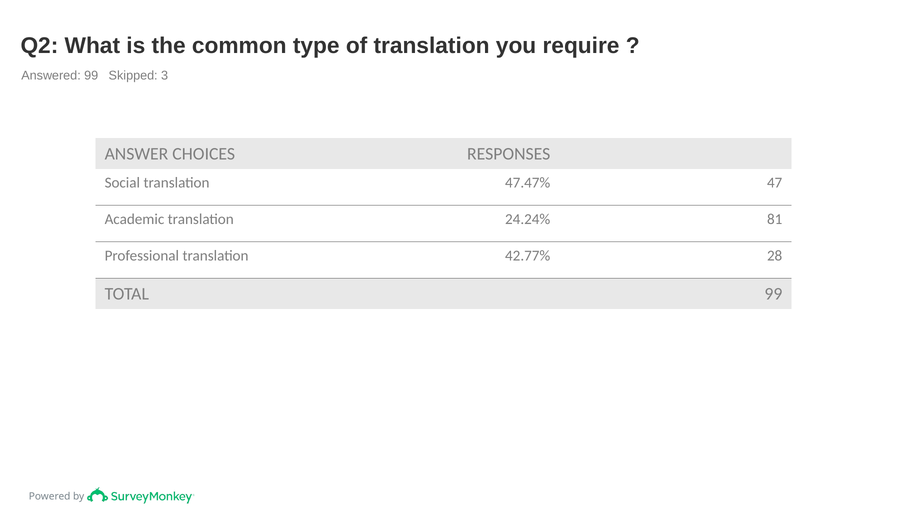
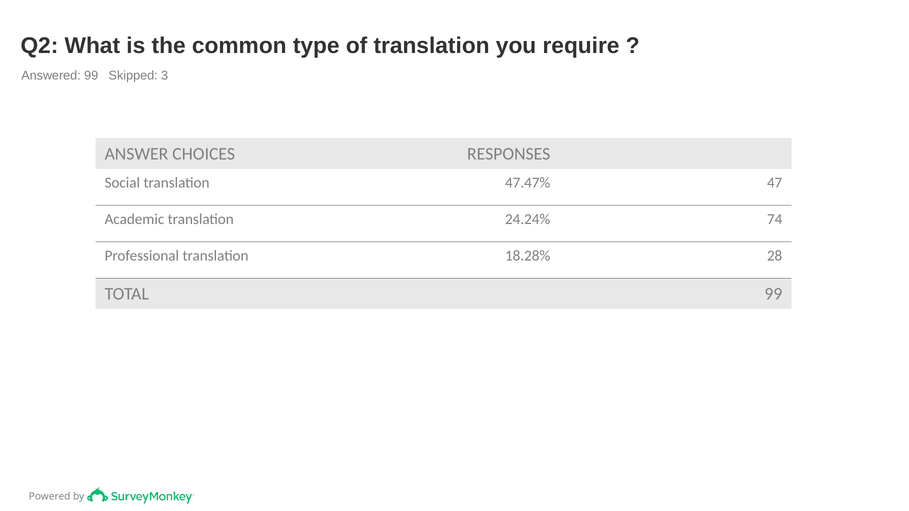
81: 81 -> 74
42.77%: 42.77% -> 18.28%
